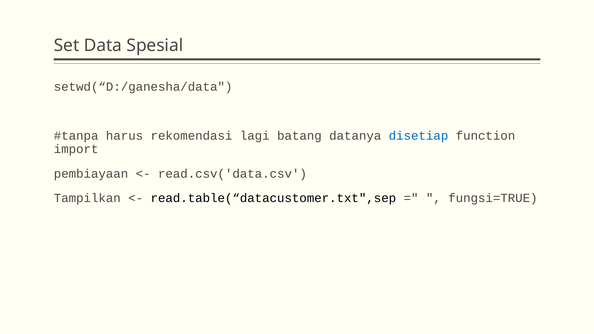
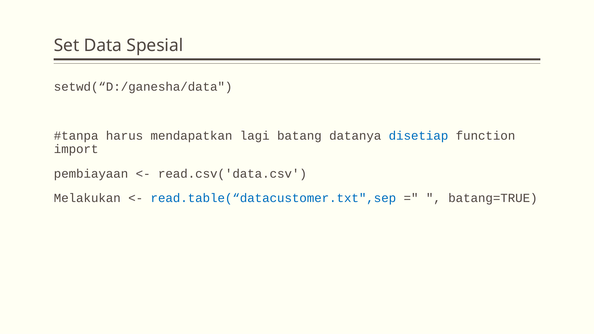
rekomendasi: rekomendasi -> mendapatkan
Tampilkan: Tampilkan -> Melakukan
read.table(“datacustomer.txt",sep colour: black -> blue
fungsi=TRUE: fungsi=TRUE -> batang=TRUE
